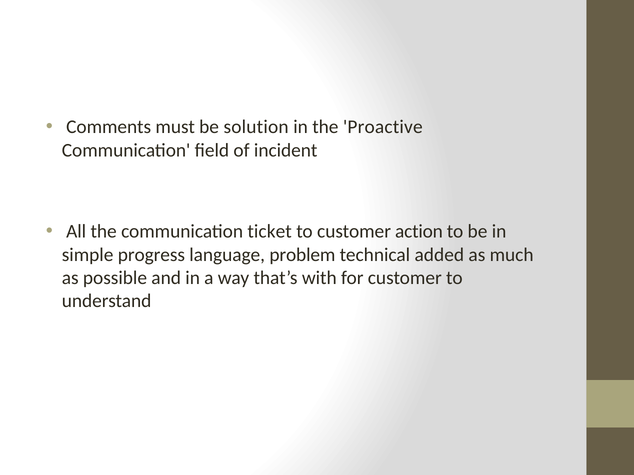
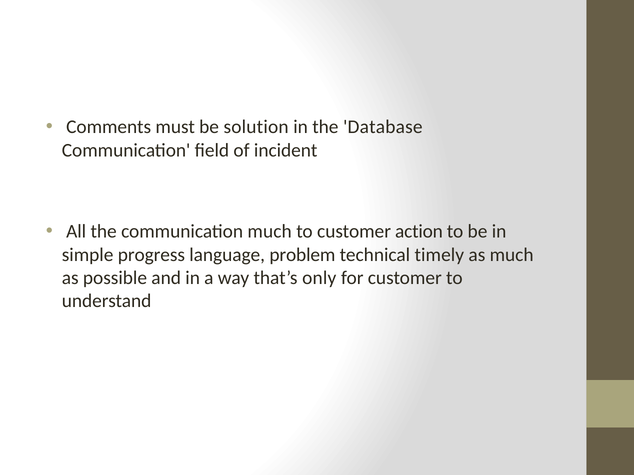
Proactive: Proactive -> Database
communication ticket: ticket -> much
added: added -> timely
with: with -> only
